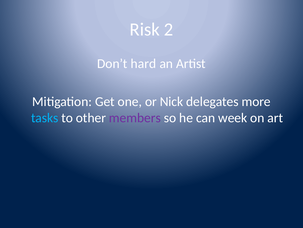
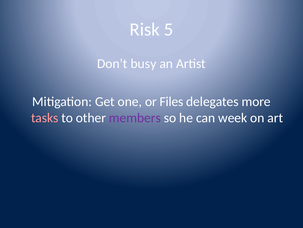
2: 2 -> 5
hard: hard -> busy
Nick: Nick -> Files
tasks colour: light blue -> pink
